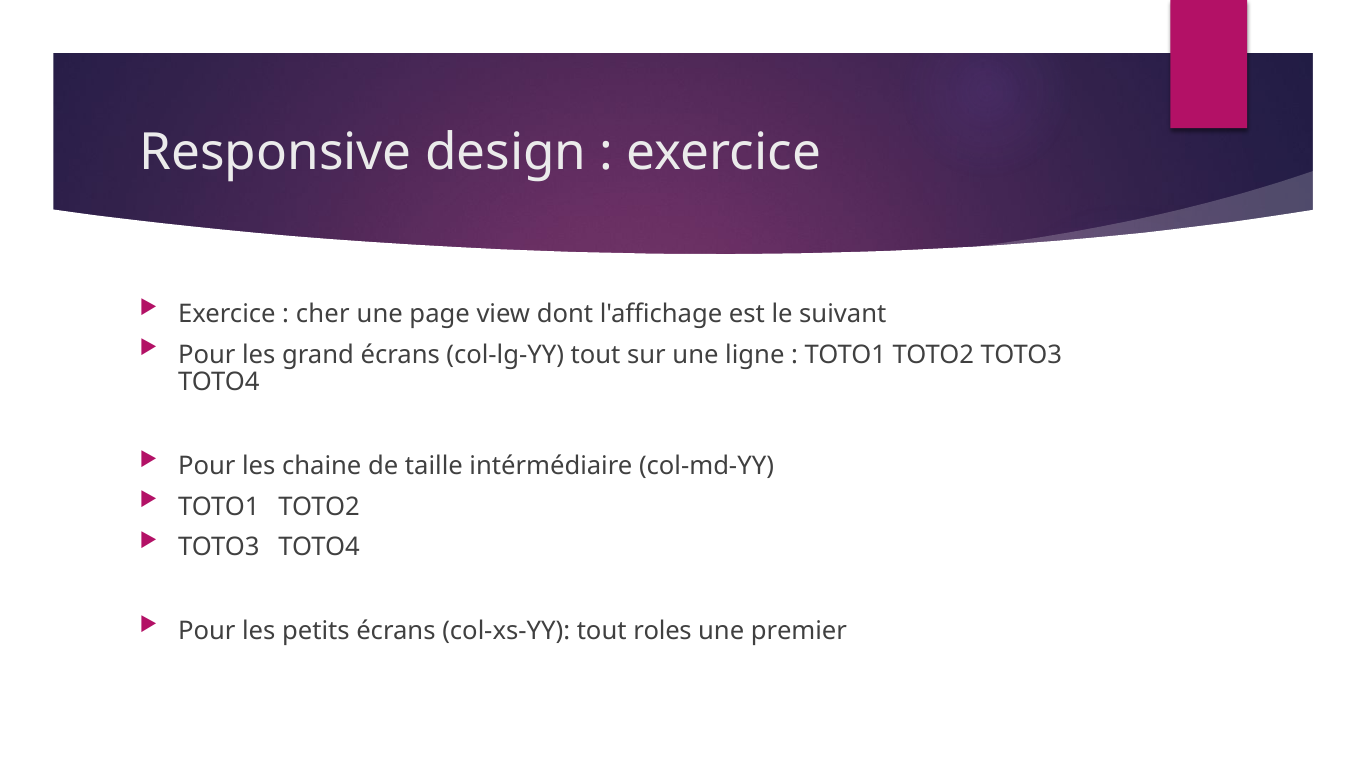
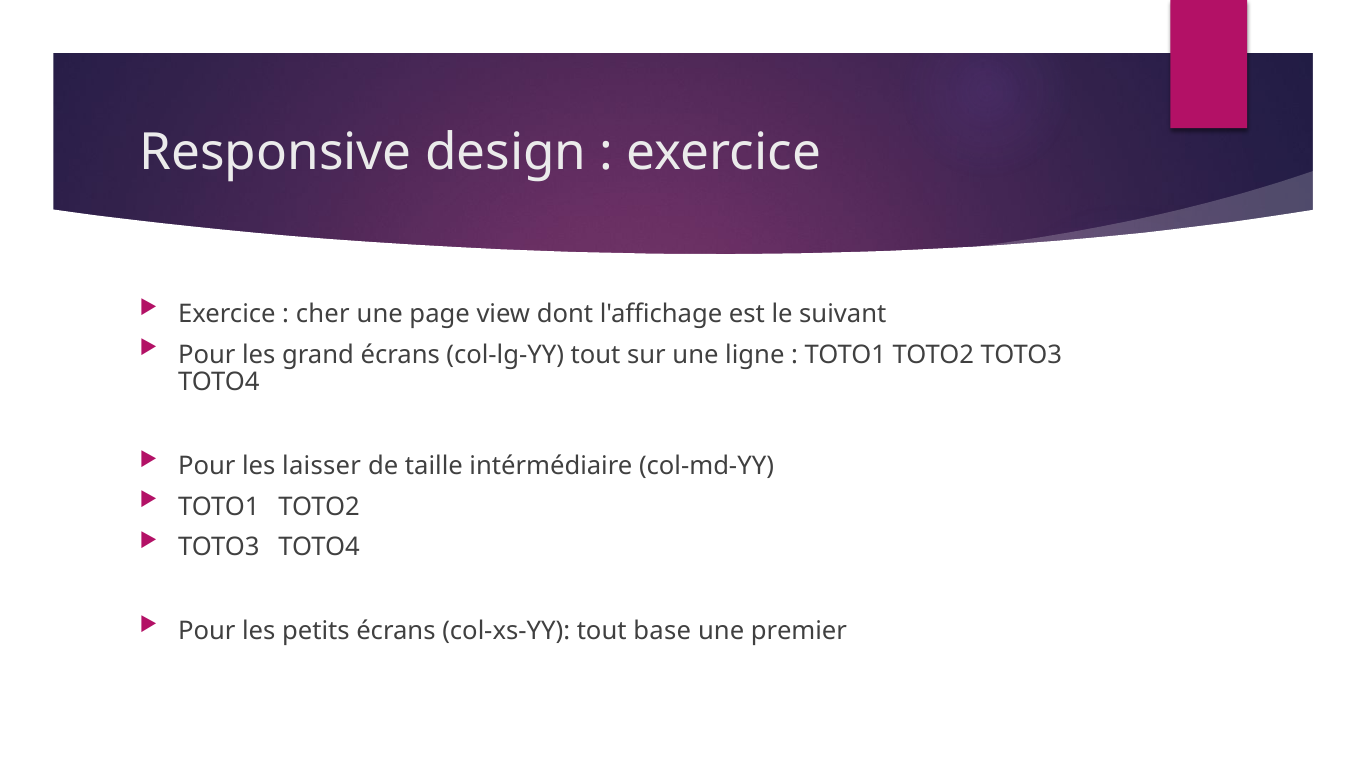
chaine: chaine -> laisser
roles: roles -> base
